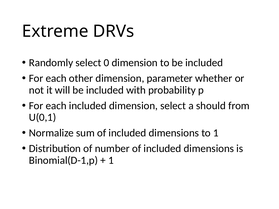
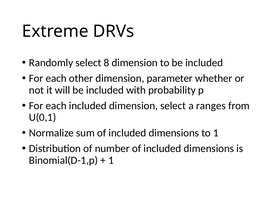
0: 0 -> 8
should: should -> ranges
